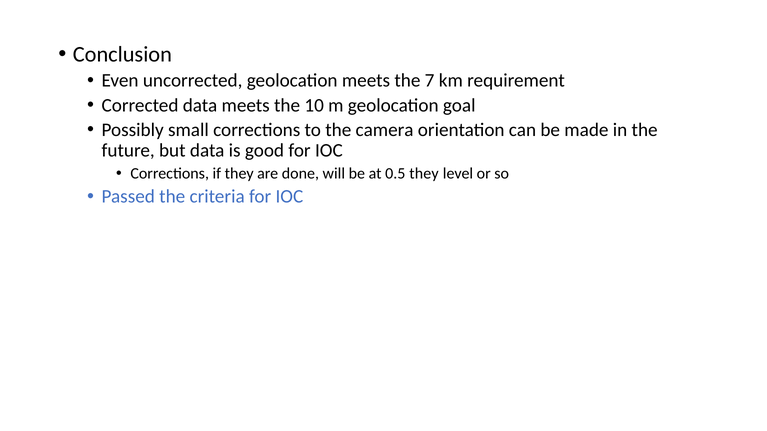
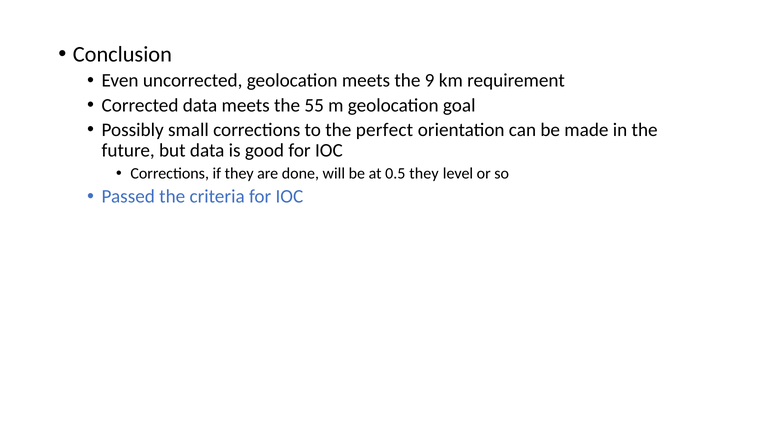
7: 7 -> 9
10: 10 -> 55
camera: camera -> perfect
